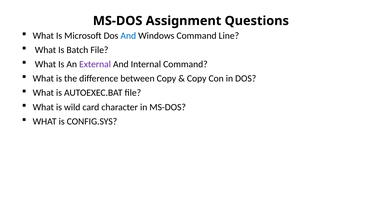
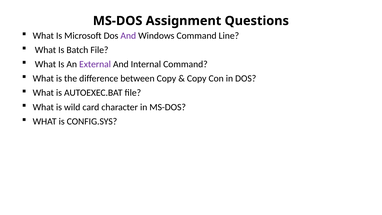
And at (128, 36) colour: blue -> purple
